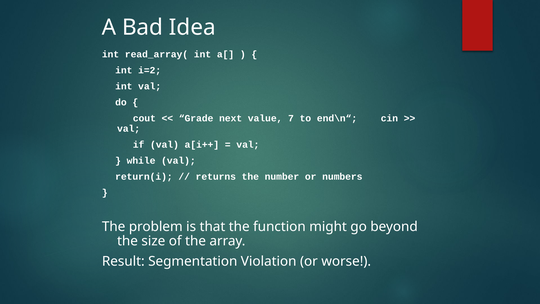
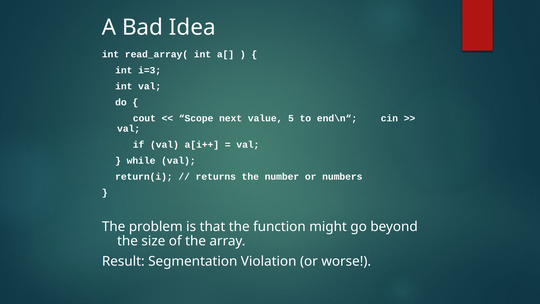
i=2: i=2 -> i=3
Grade: Grade -> Scope
7: 7 -> 5
